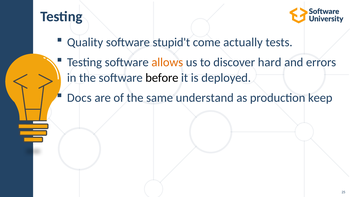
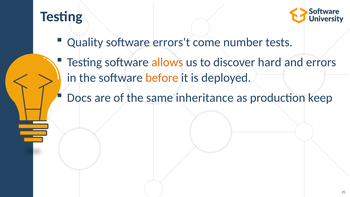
stupid't: stupid't -> errors't
actually: actually -> number
before colour: black -> orange
understand: understand -> inheritance
